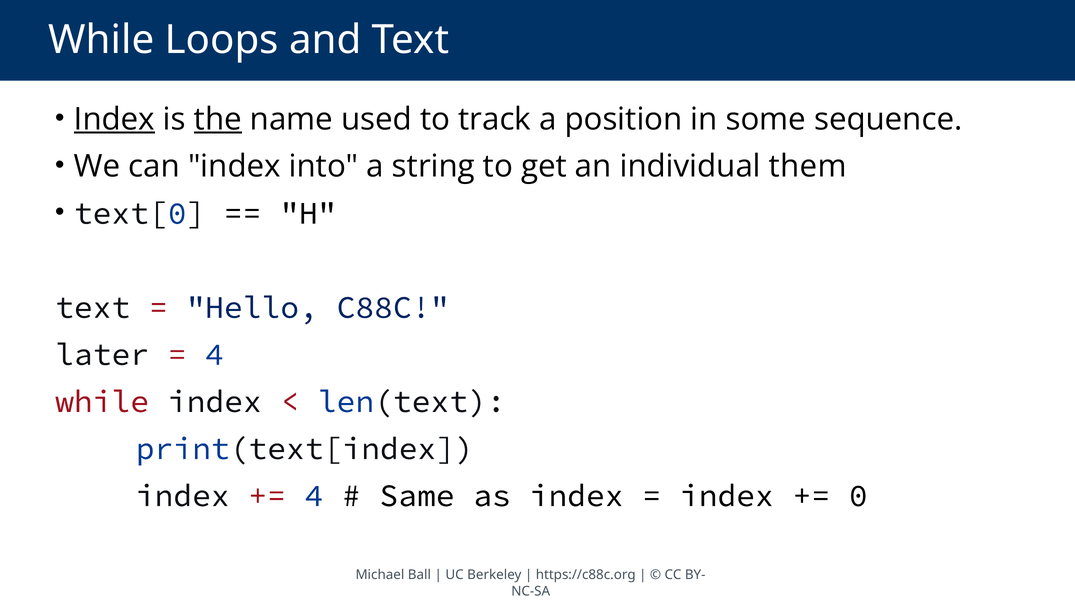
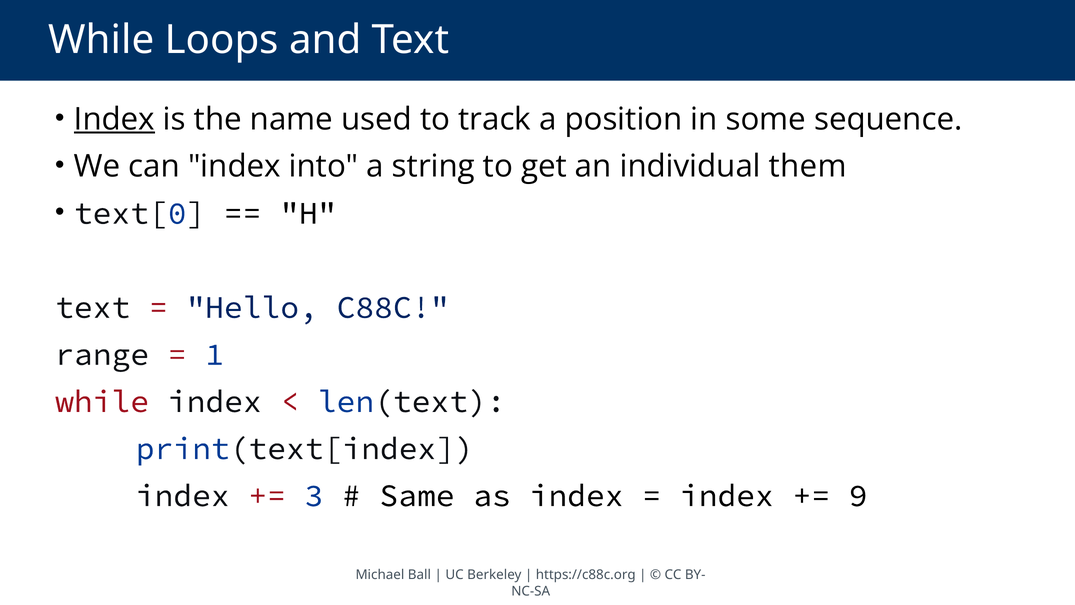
the underline: present -> none
later: later -> range
4 at (215, 354): 4 -> 1
4 at (314, 495): 4 -> 3
0: 0 -> 9
